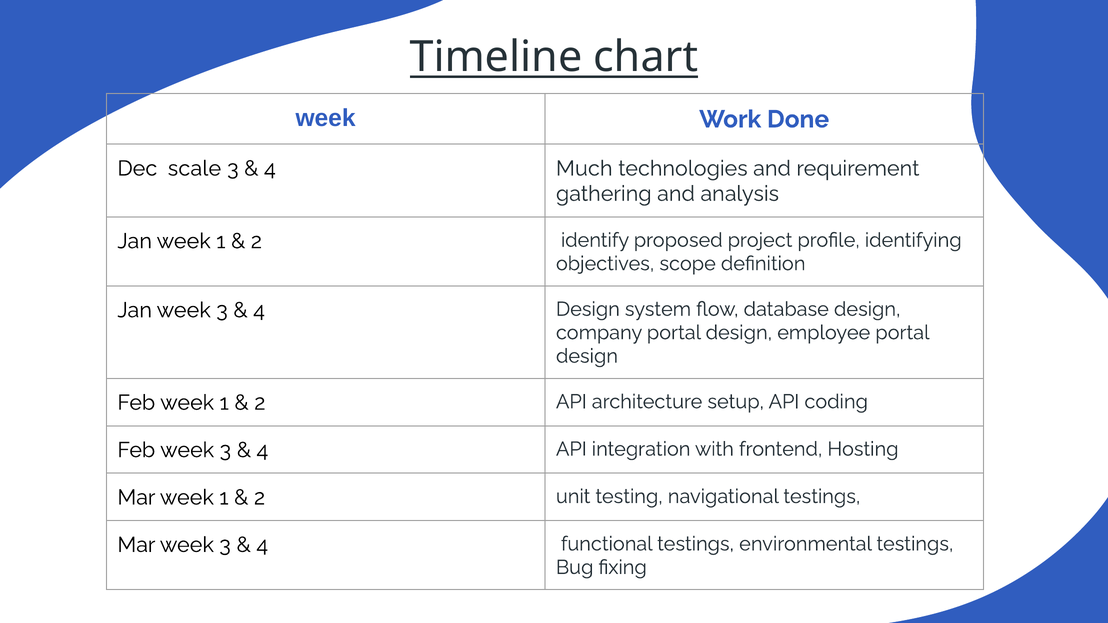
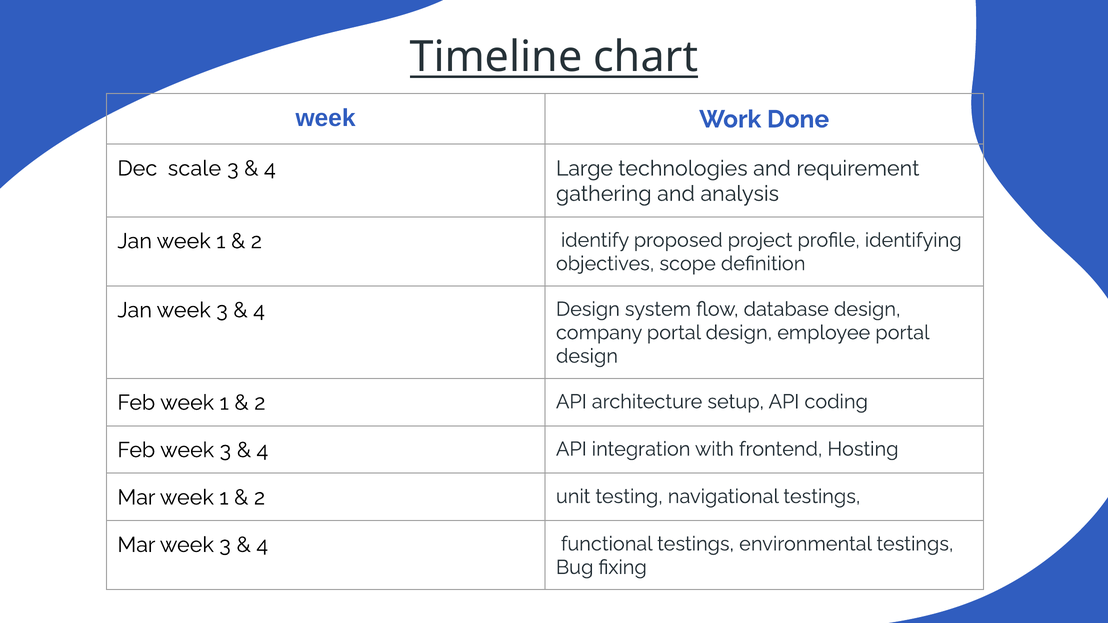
Much: Much -> Large
